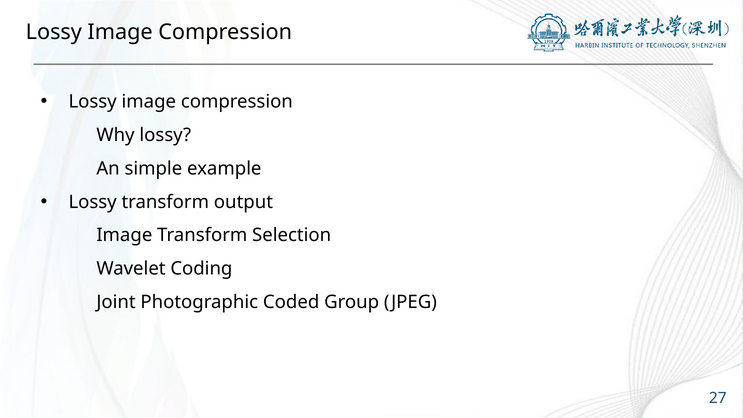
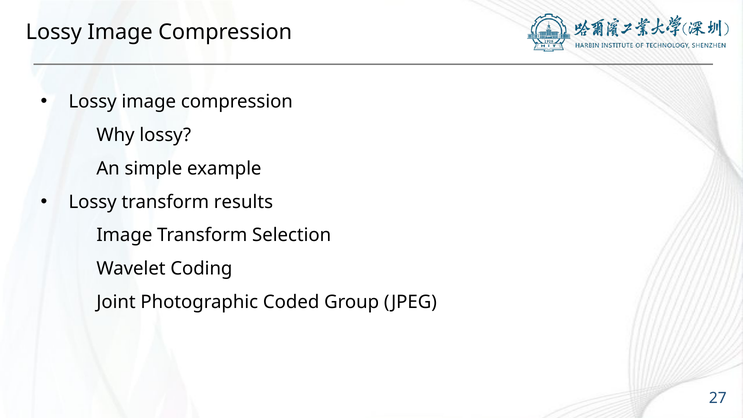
output: output -> results
